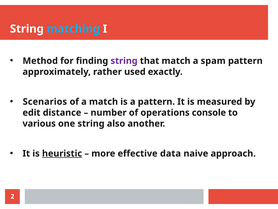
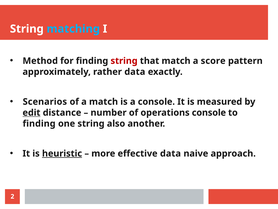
string at (124, 61) colour: purple -> red
spam: spam -> score
rather used: used -> data
a pattern: pattern -> console
edit underline: none -> present
various at (39, 123): various -> finding
